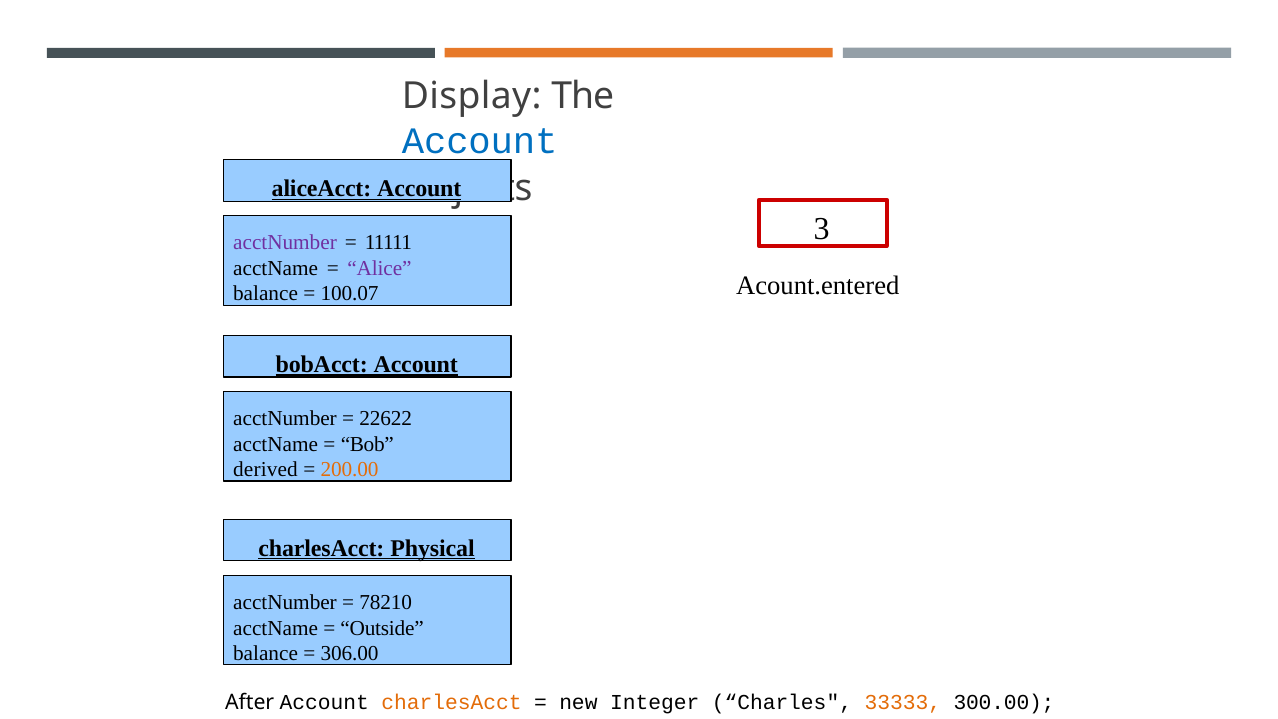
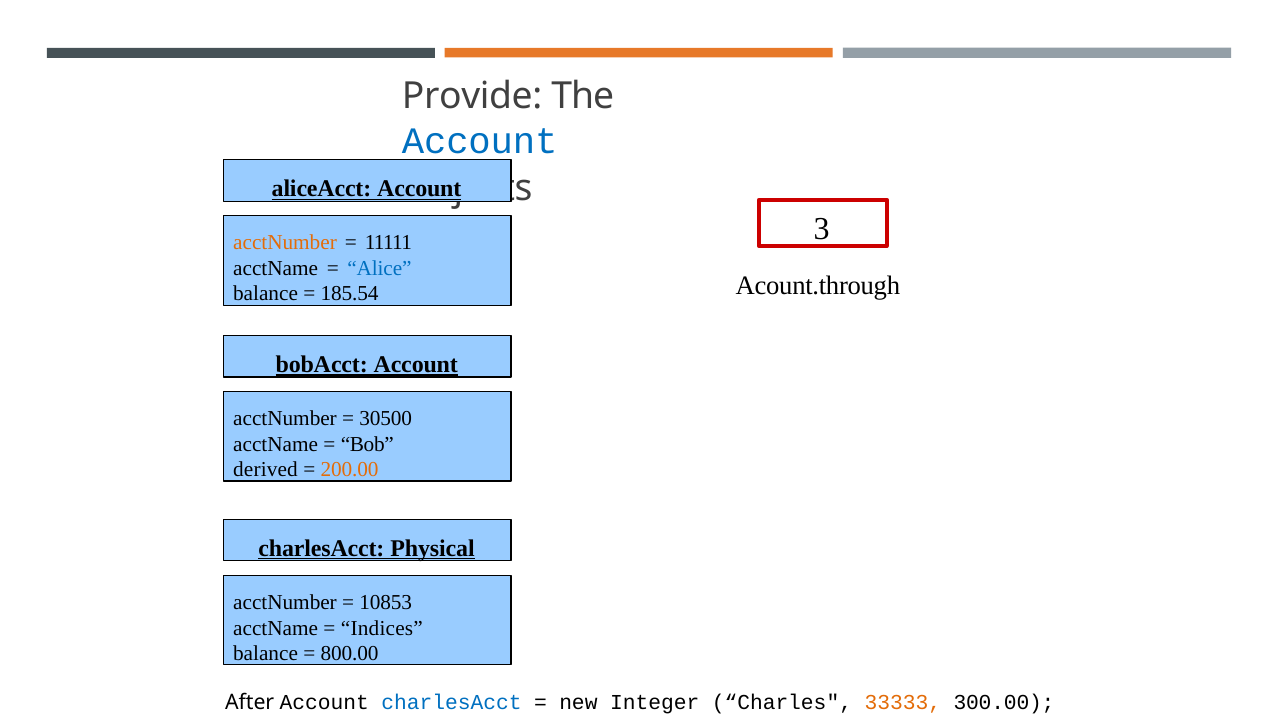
Display: Display -> Provide
acctNumber at (285, 243) colour: purple -> orange
Alice colour: purple -> blue
Acount.entered: Acount.entered -> Acount.through
100.07: 100.07 -> 185.54
22622: 22622 -> 30500
78210: 78210 -> 10853
Outside: Outside -> Indices
306.00: 306.00 -> 800.00
charlesAcct at (452, 702) colour: orange -> blue
